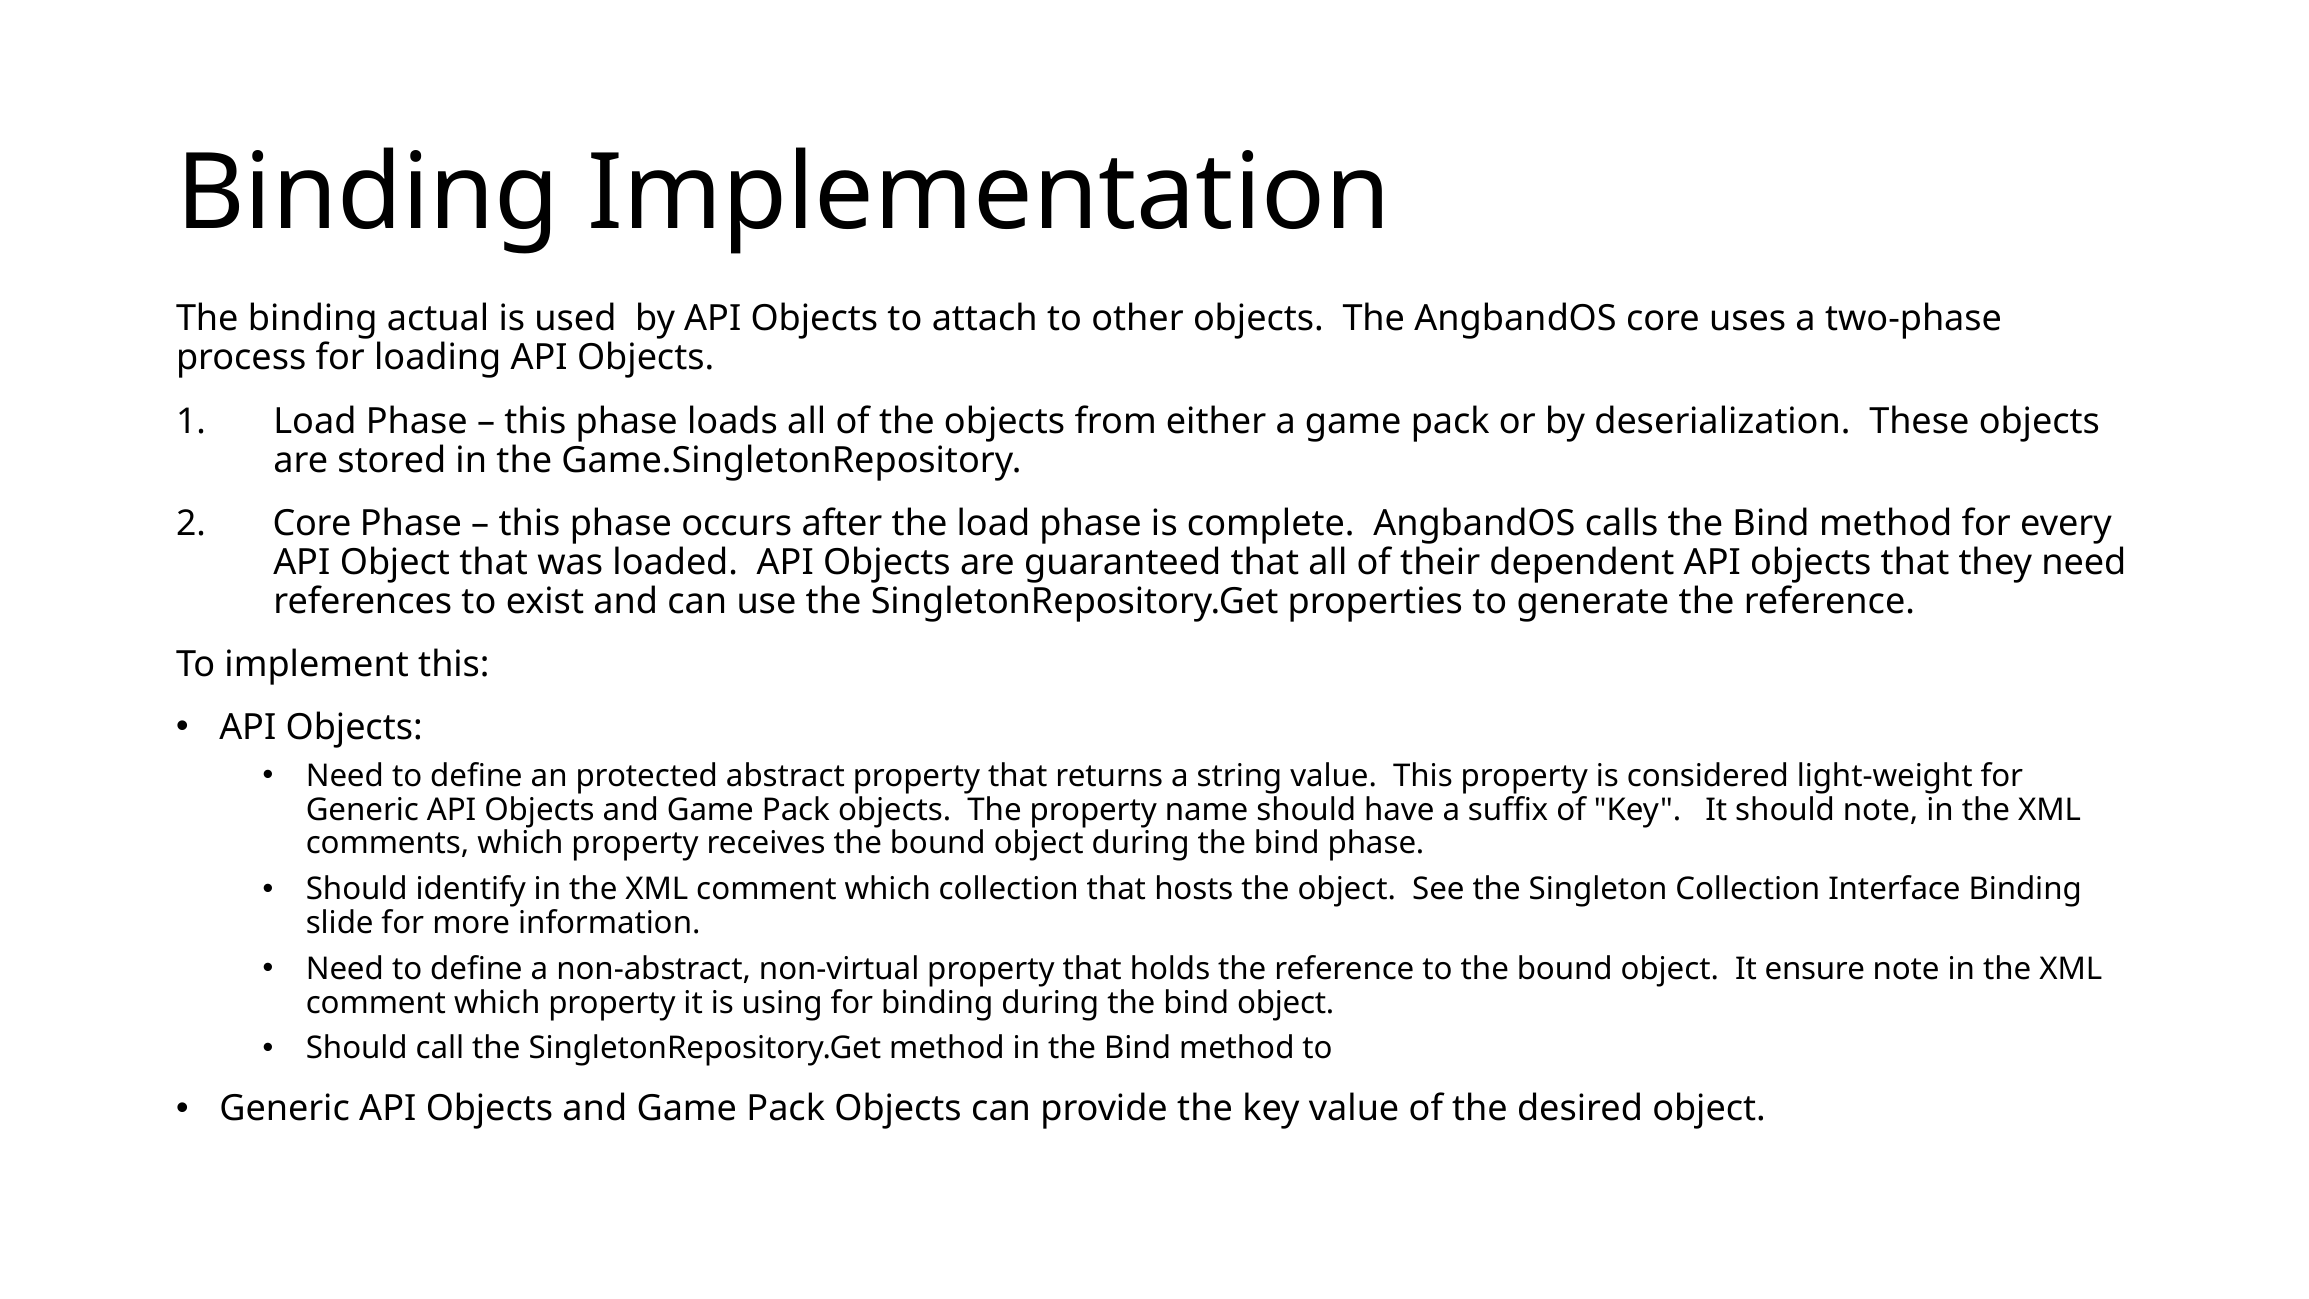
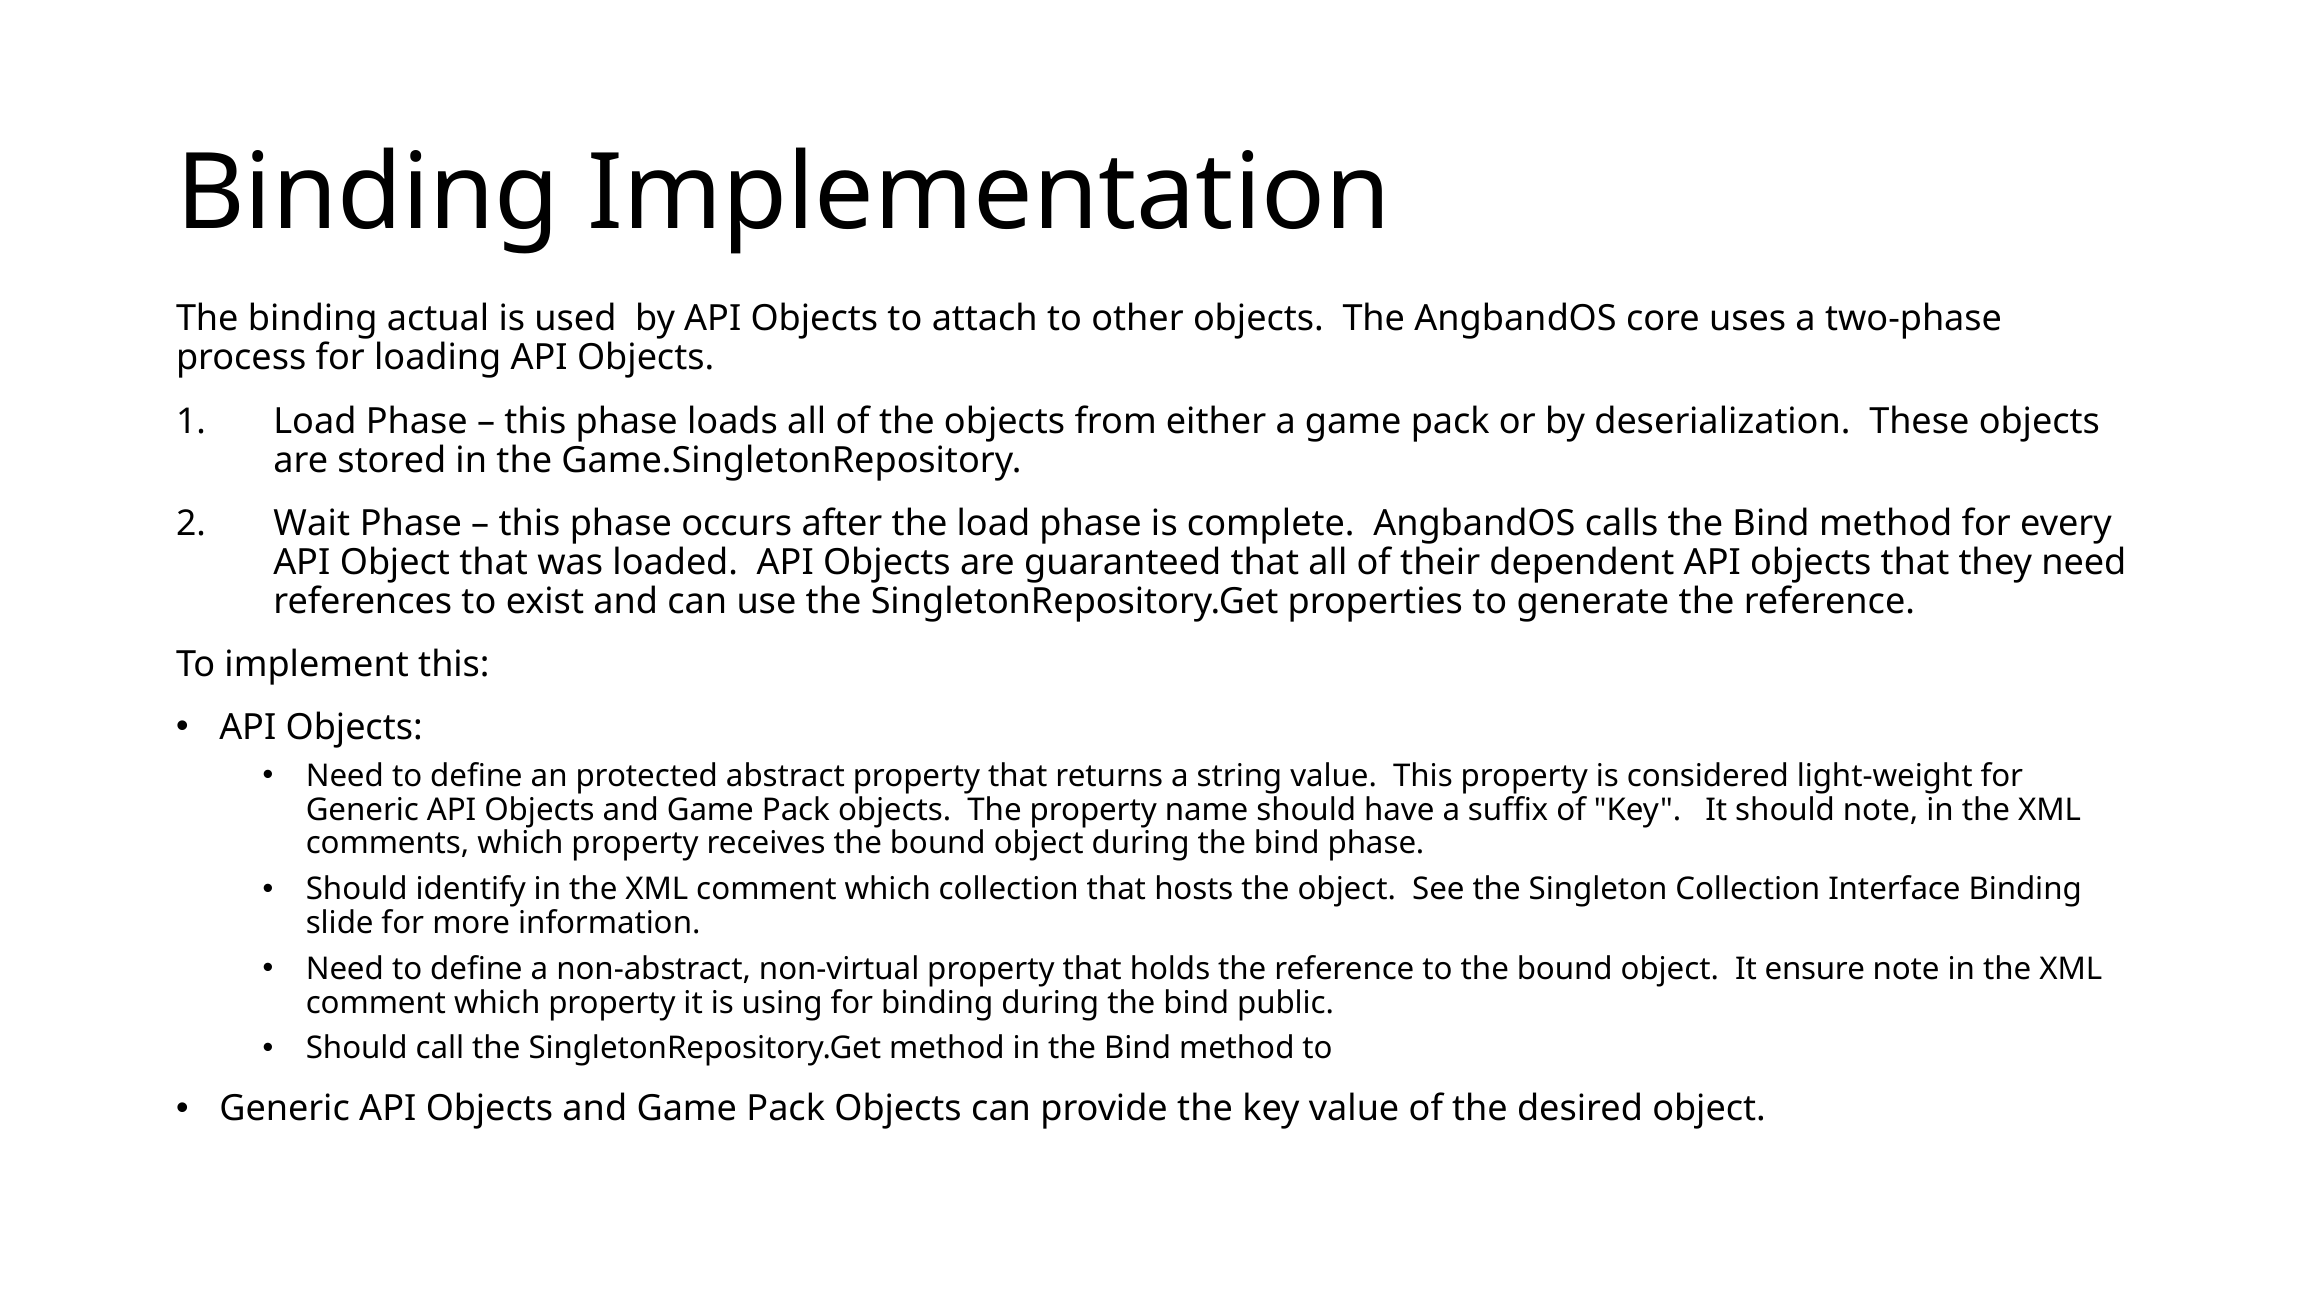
Core at (312, 523): Core -> Wait
bind object: object -> public
